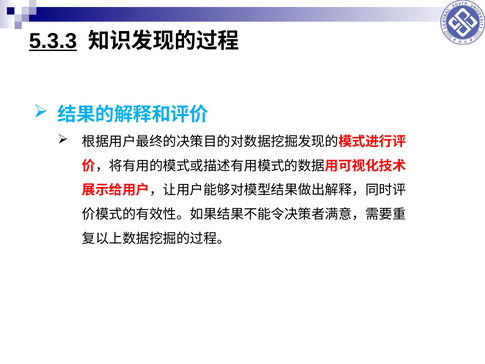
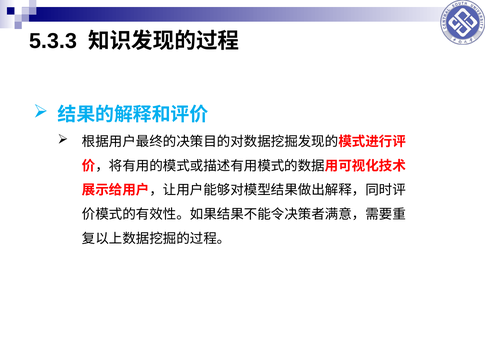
5.3.3 underline: present -> none
